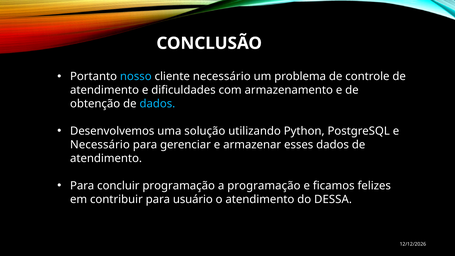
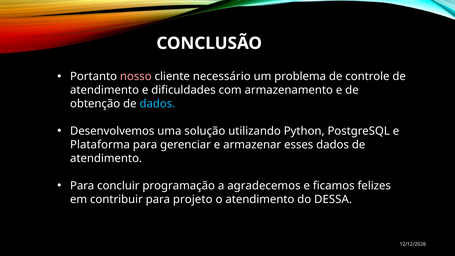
nosso colour: light blue -> pink
Necessário at (100, 145): Necessário -> Plataforma
a programação: programação -> agradecemos
usuário: usuário -> projeto
